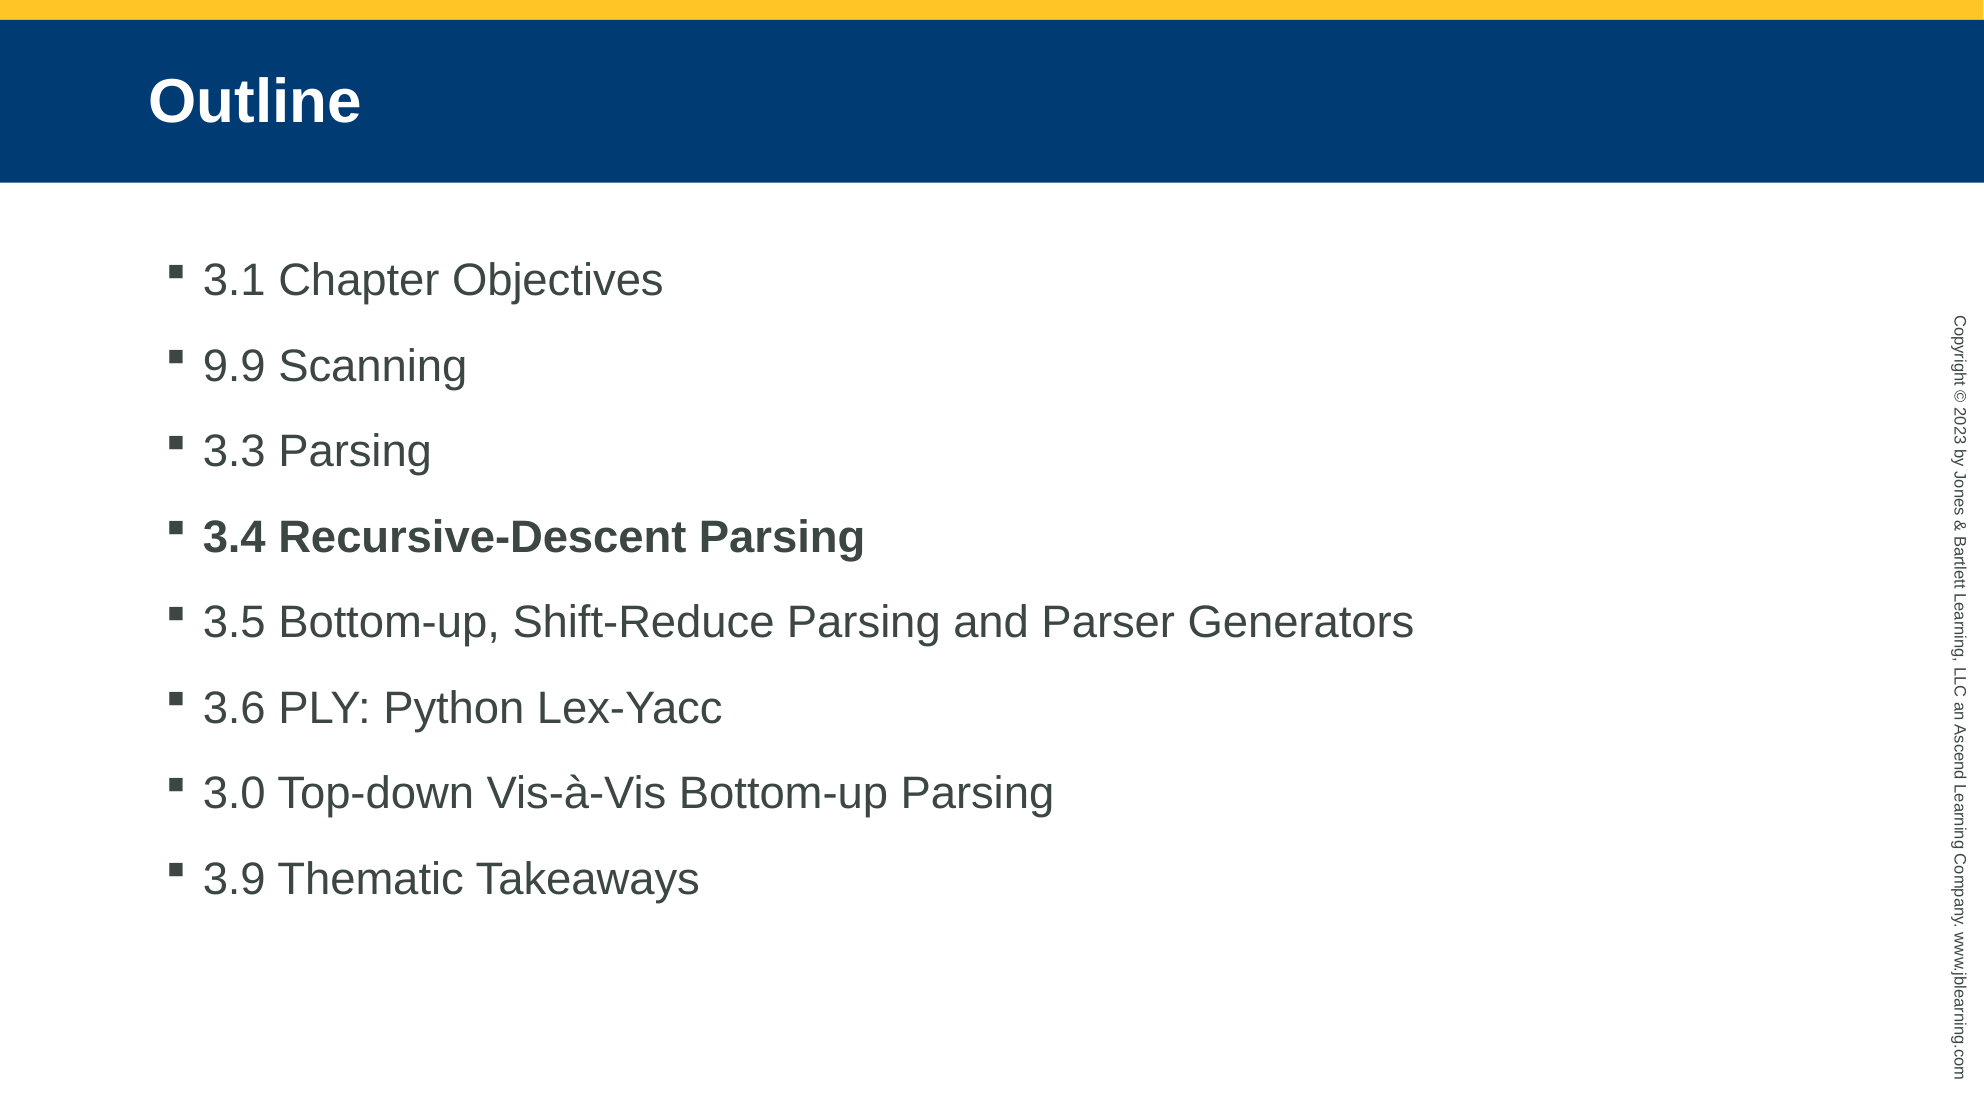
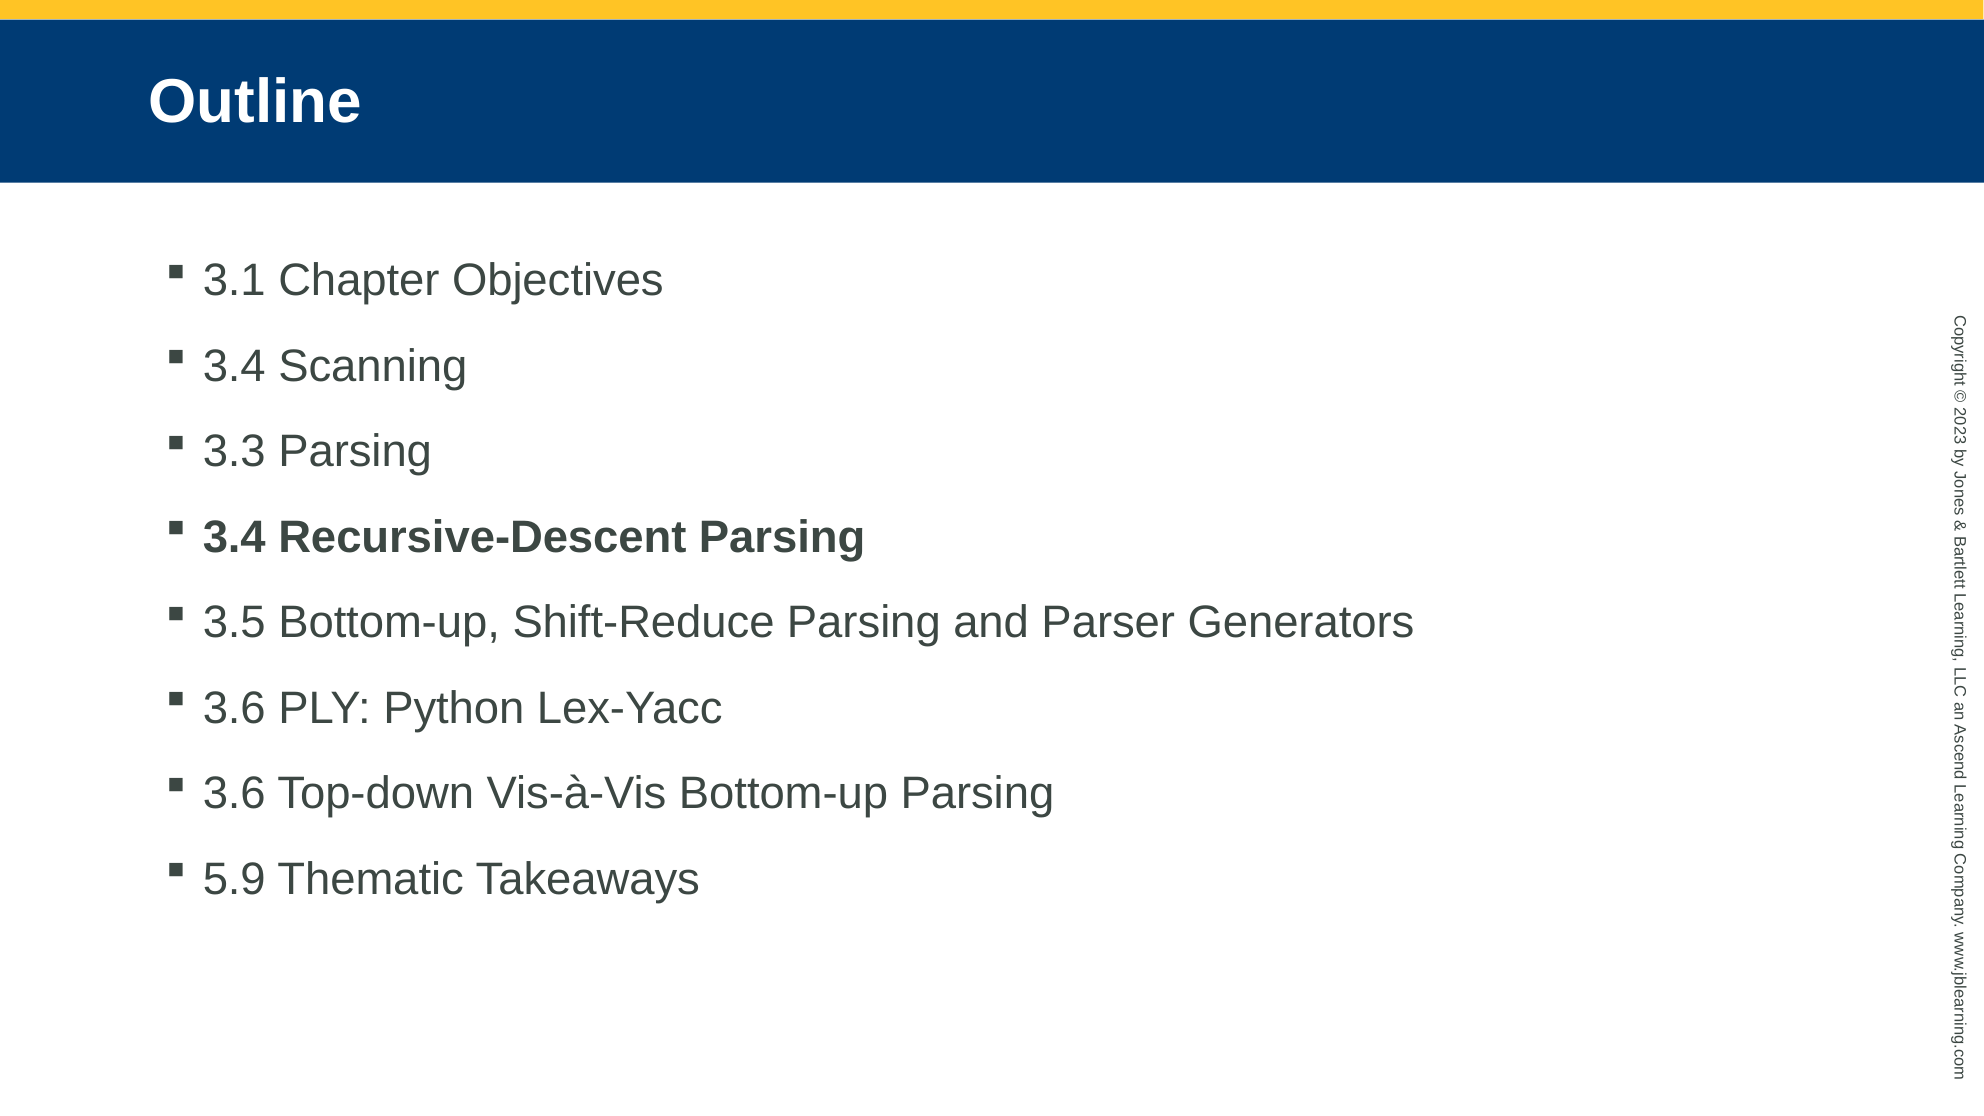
9.9 at (234, 366): 9.9 -> 3.4
3.0 at (234, 794): 3.0 -> 3.6
3.9: 3.9 -> 5.9
